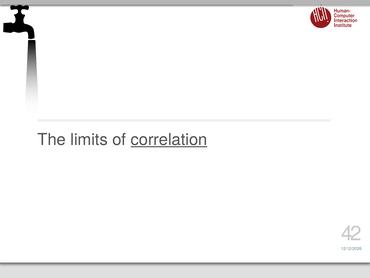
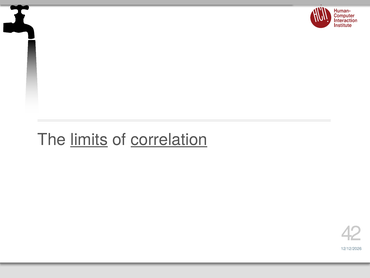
limits underline: none -> present
